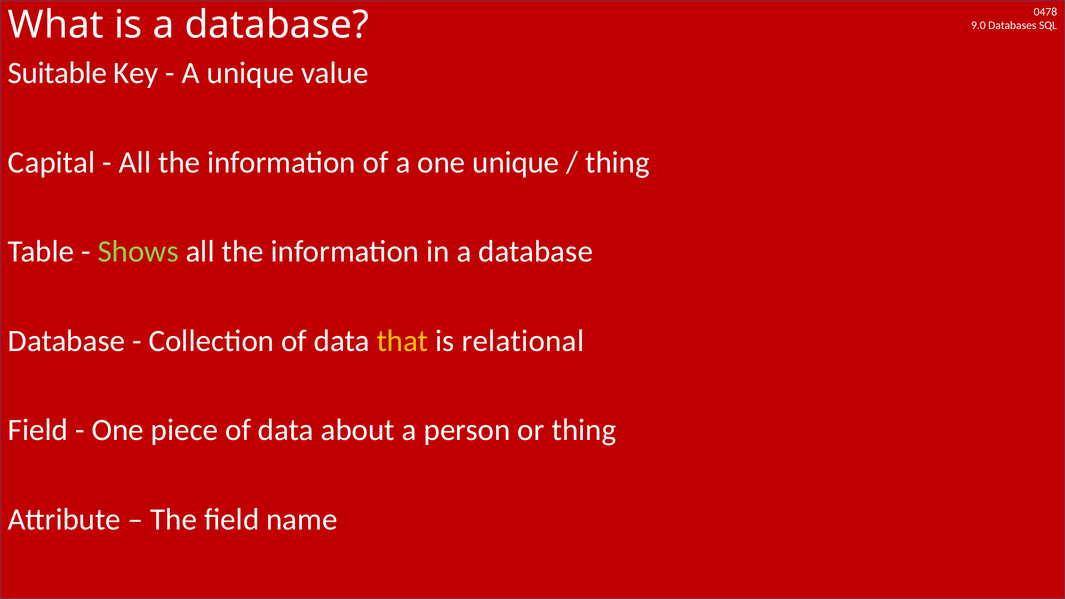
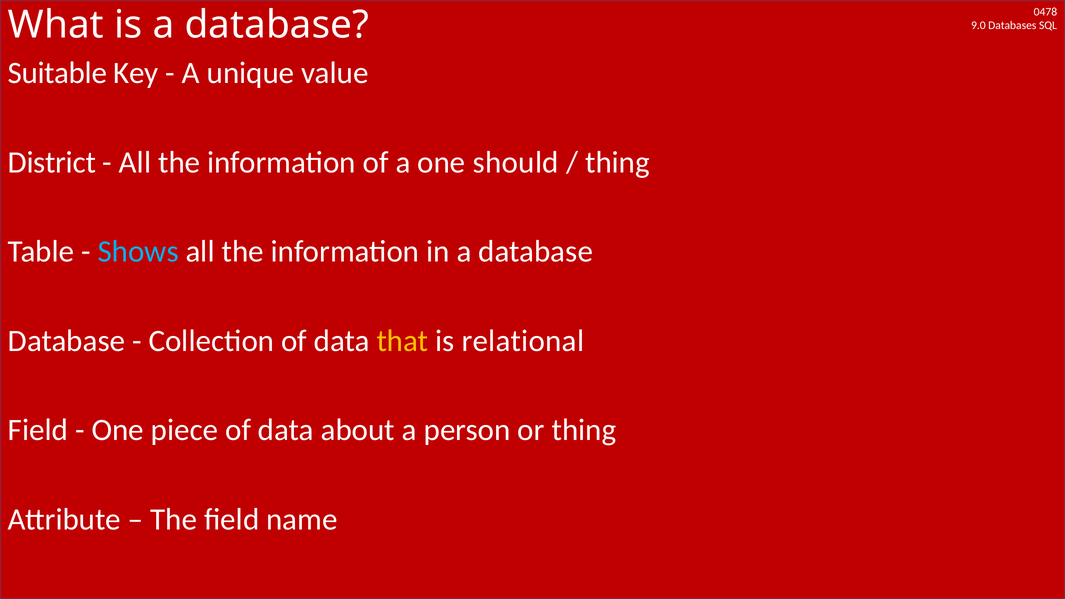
Capital: Capital -> District
one unique: unique -> should
Shows colour: light green -> light blue
